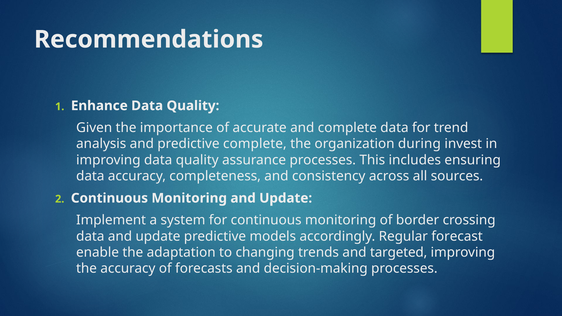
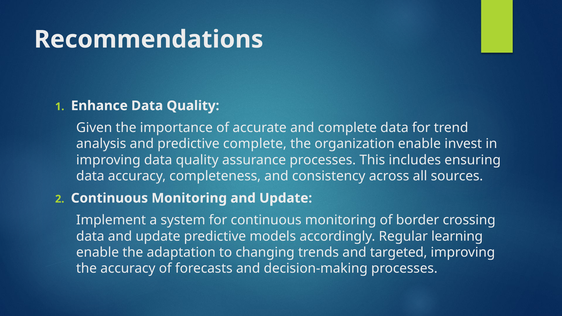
organization during: during -> enable
forecast: forecast -> learning
